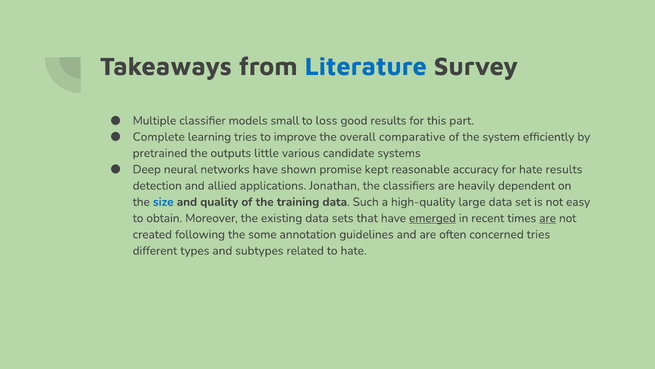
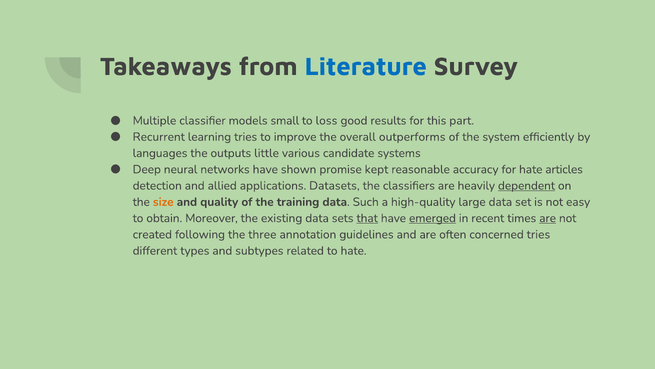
Complete: Complete -> Recurrent
comparative: comparative -> outperforms
pretrained: pretrained -> languages
hate results: results -> articles
Jonathan: Jonathan -> Datasets
dependent underline: none -> present
size colour: blue -> orange
that underline: none -> present
some: some -> three
